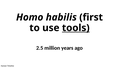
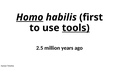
Homo underline: none -> present
